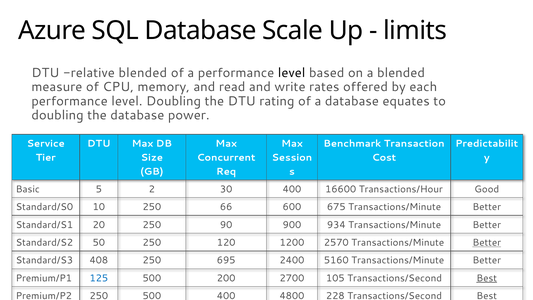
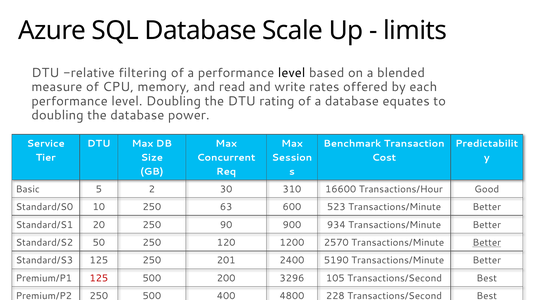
relative blended: blended -> filtering
30 400: 400 -> 310
66: 66 -> 63
675: 675 -> 523
Standard/S3 408: 408 -> 125
695: 695 -> 201
5160: 5160 -> 5190
125 at (99, 278) colour: blue -> red
2700: 2700 -> 3296
Best at (487, 278) underline: present -> none
